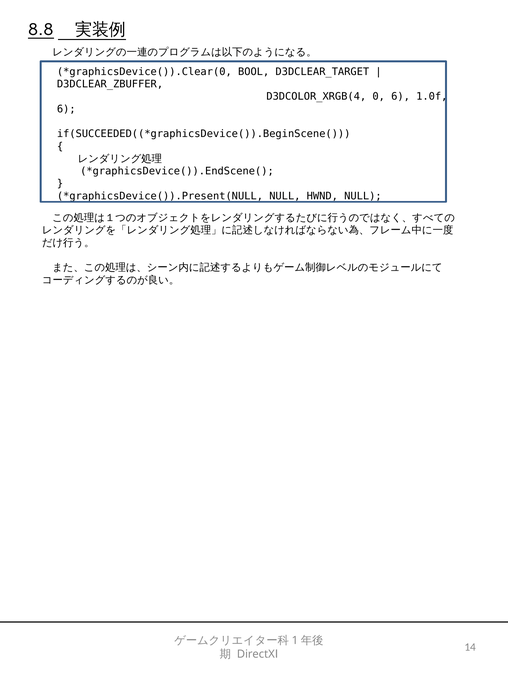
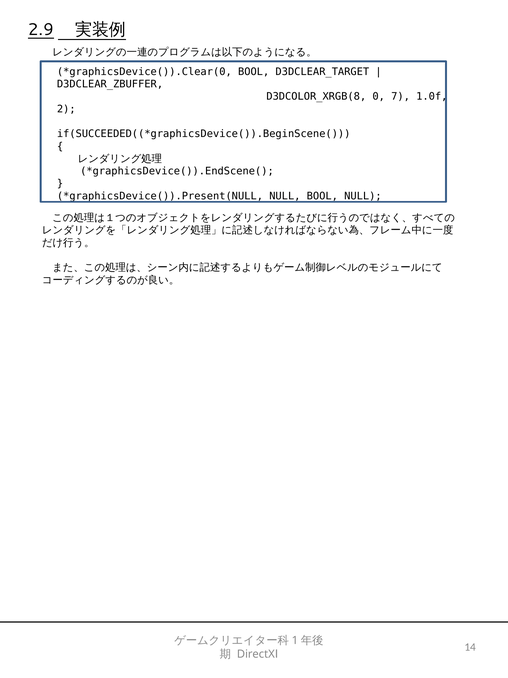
8.8: 8.8 -> 2.9
D3DCOLOR_XRGB(4: D3DCOLOR_XRGB(4 -> D3DCOLOR_XRGB(8
0 6: 6 -> 7
6 at (66, 109): 6 -> 2
NULL HWND: HWND -> BOOL
